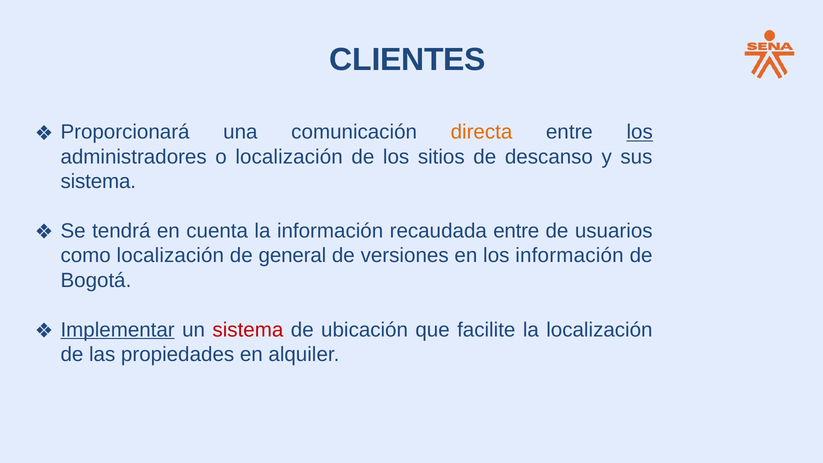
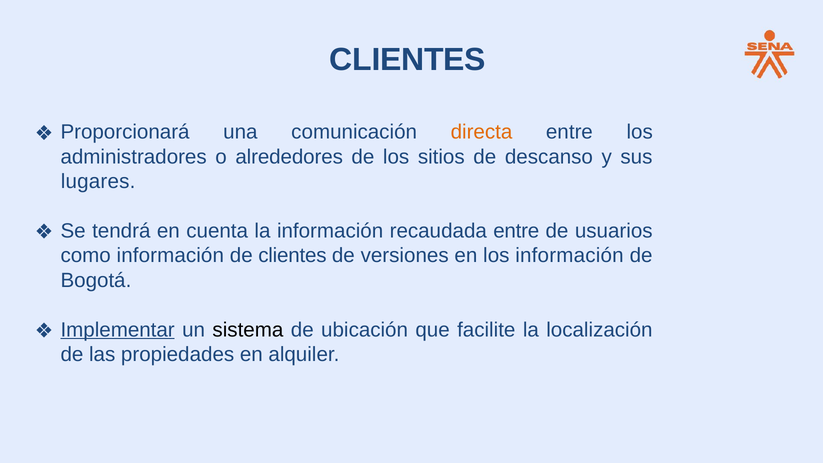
los at (640, 132) underline: present -> none
o localización: localización -> alrededores
sistema at (98, 182): sistema -> lugares
como localización: localización -> información
de general: general -> clientes
sistema at (248, 330) colour: red -> black
